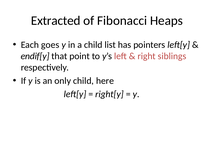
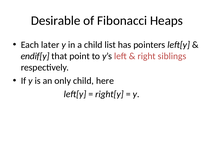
Extracted: Extracted -> Desirable
goes: goes -> later
